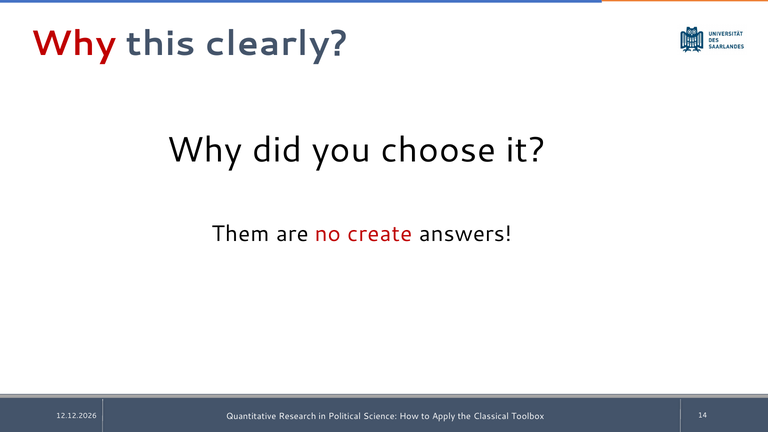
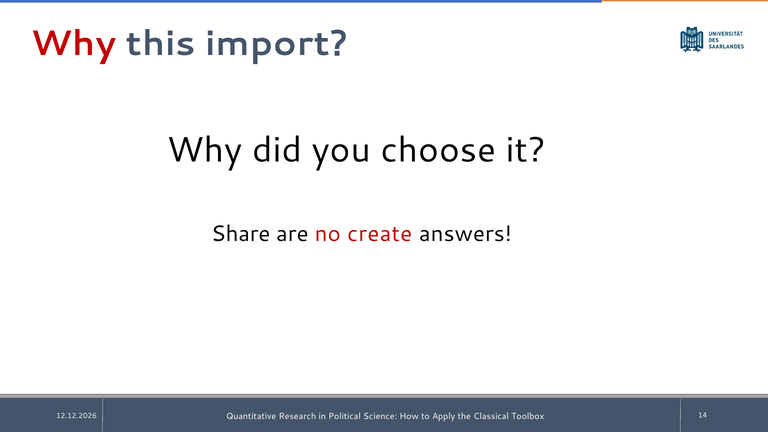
clearly: clearly -> import
Them: Them -> Share
